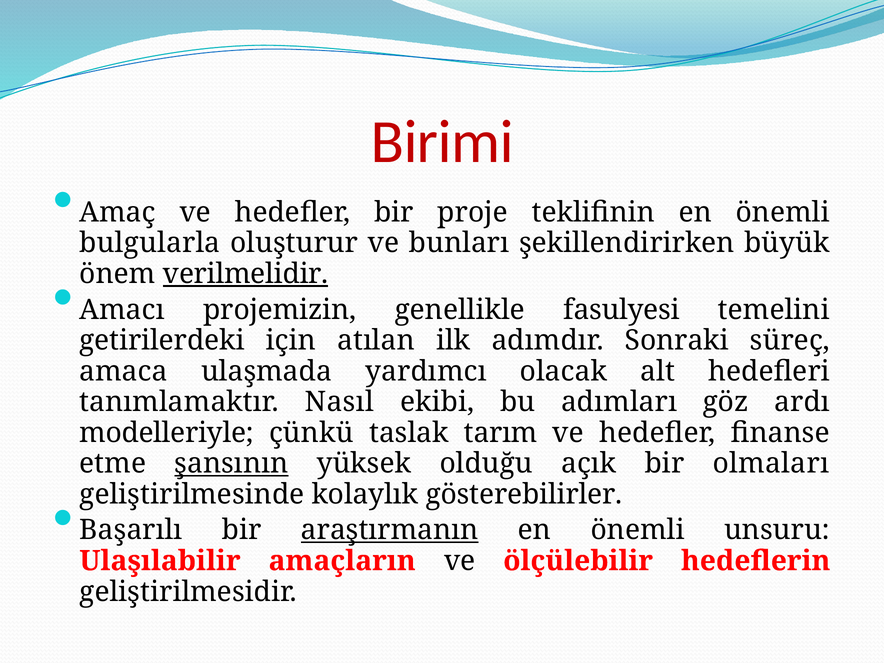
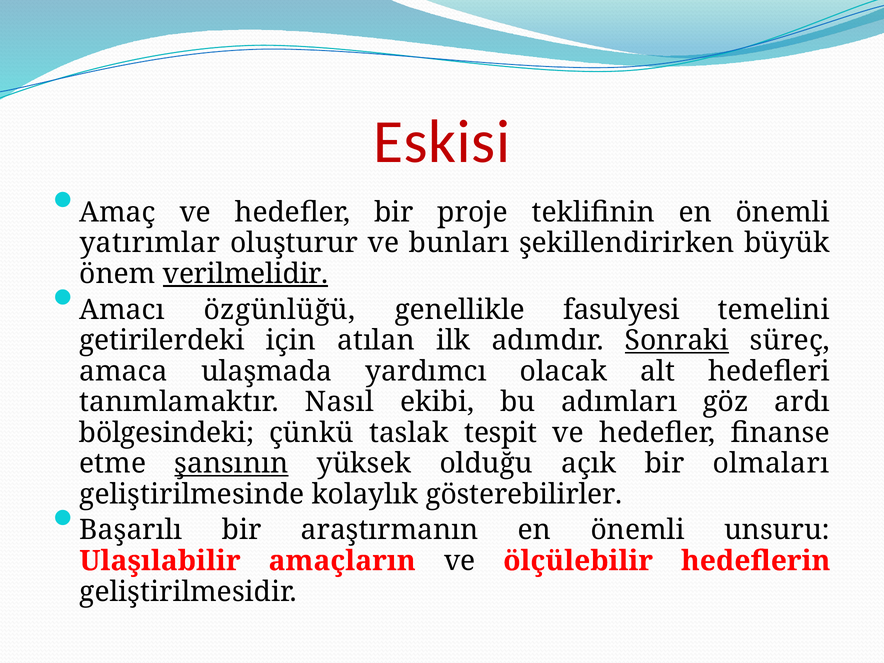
Birimi: Birimi -> Eskisi
bulgularla: bulgularla -> yatırımlar
projemizin: projemizin -> özgünlüğü
Sonraki underline: none -> present
modelleriyle: modelleriyle -> bölgesindeki
tarım: tarım -> tespit
araştırmanın underline: present -> none
